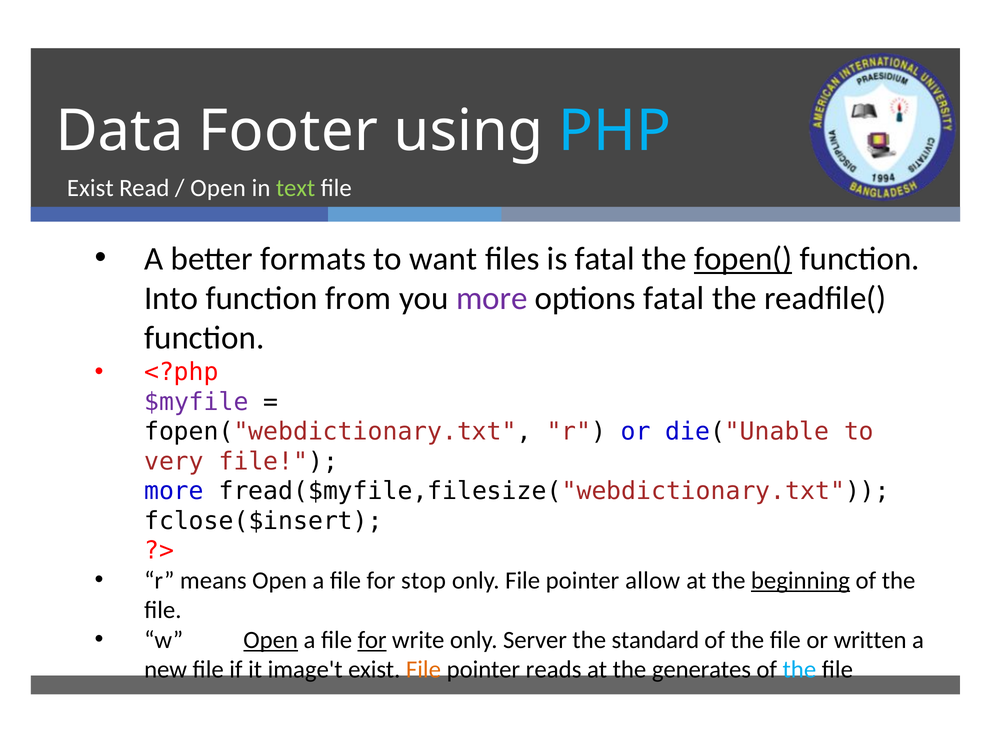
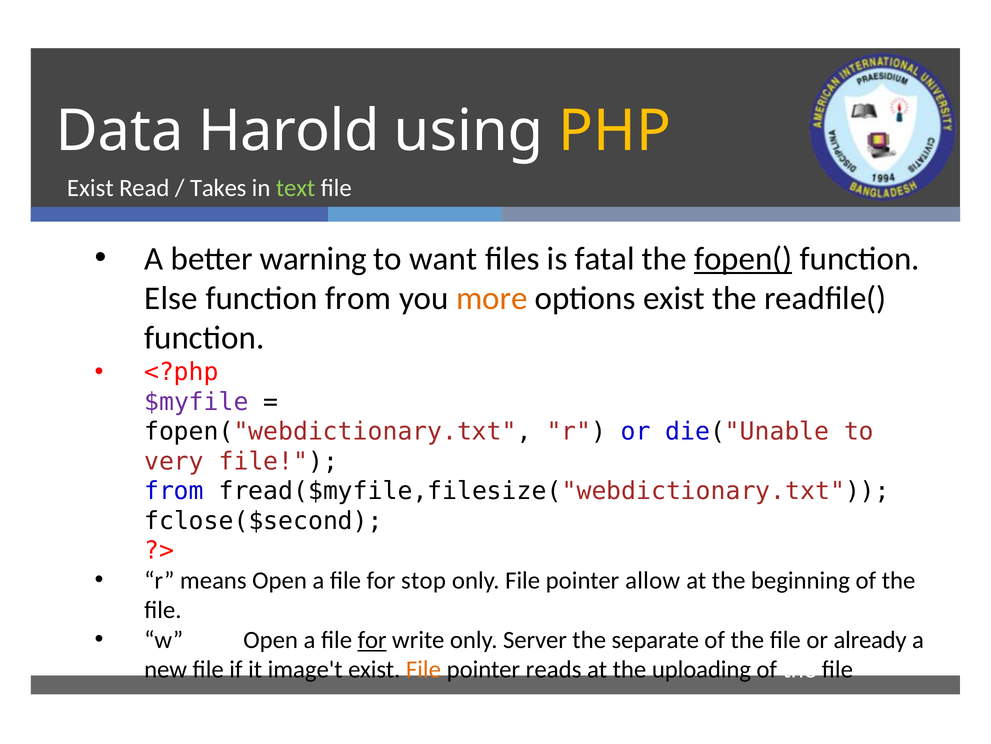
Footer: Footer -> Harold
PHP colour: light blue -> yellow
Open at (218, 188): Open -> Takes
formats: formats -> warning
Into: Into -> Else
more at (492, 298) colour: purple -> orange
options fatal: fatal -> exist
more at (174, 491): more -> from
fclose($insert: fclose($insert -> fclose($second
beginning underline: present -> none
Open at (271, 639) underline: present -> none
standard: standard -> separate
written: written -> already
generates: generates -> uploading
the at (799, 669) colour: light blue -> white
